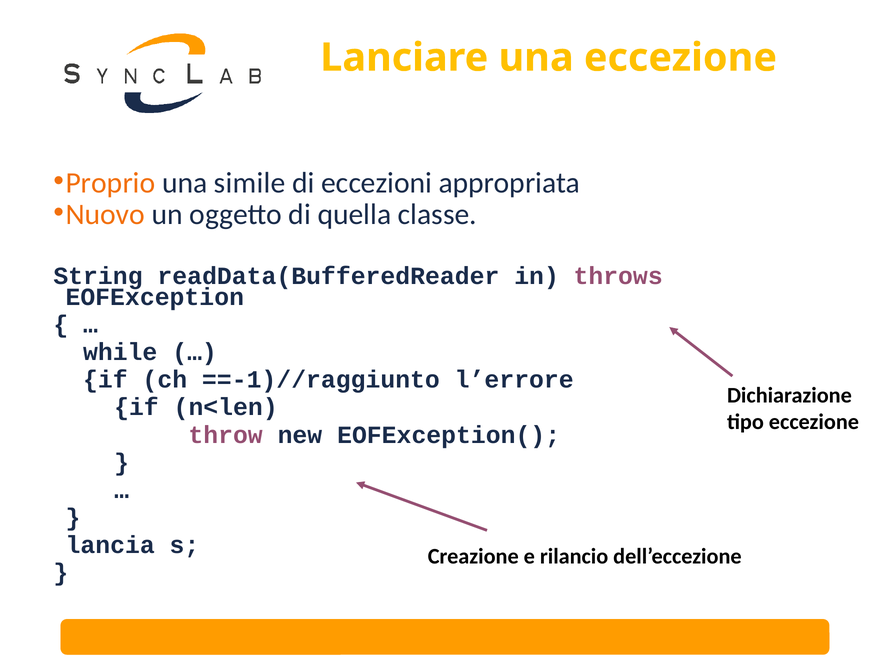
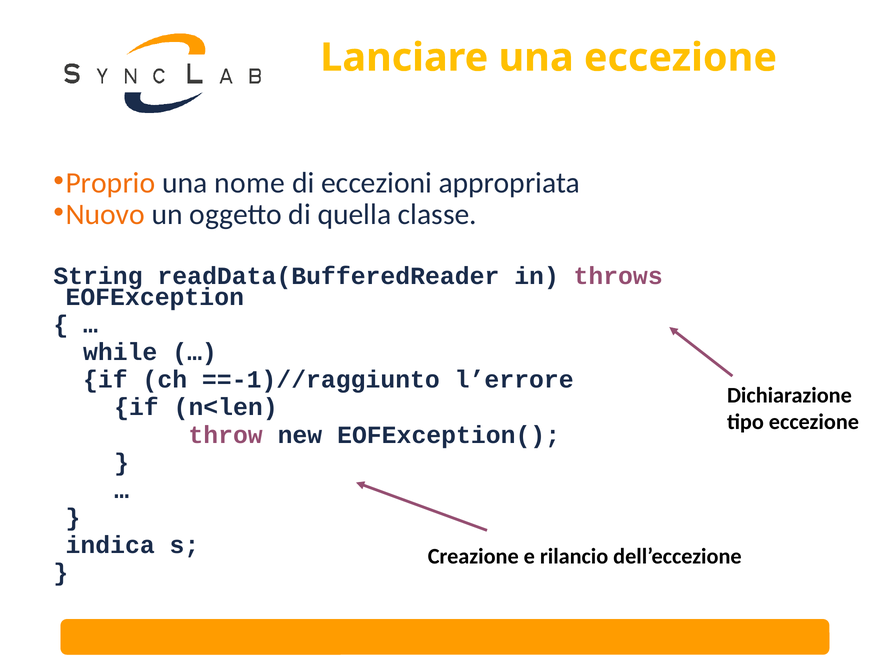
simile: simile -> nome
lancia: lancia -> indica
